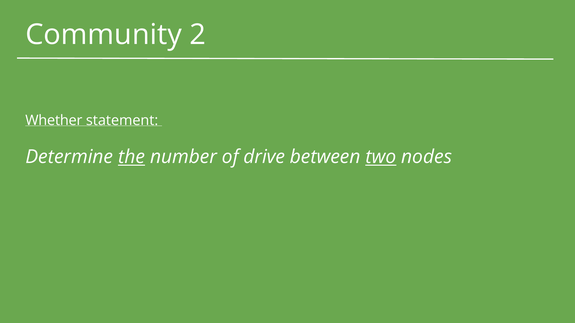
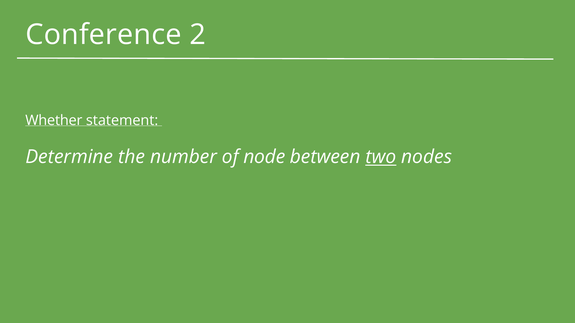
Community: Community -> Conference
the underline: present -> none
drive: drive -> node
